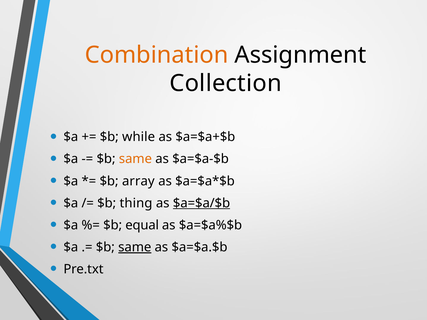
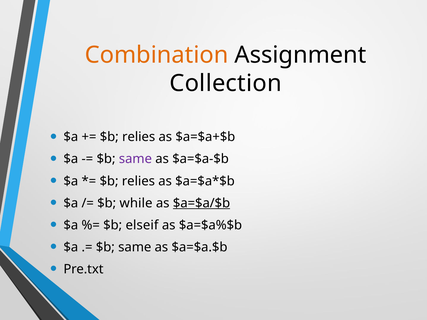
while at (139, 137): while -> relies
same at (135, 159) colour: orange -> purple
array at (138, 181): array -> relies
thing: thing -> while
equal: equal -> elseif
same at (135, 247) underline: present -> none
